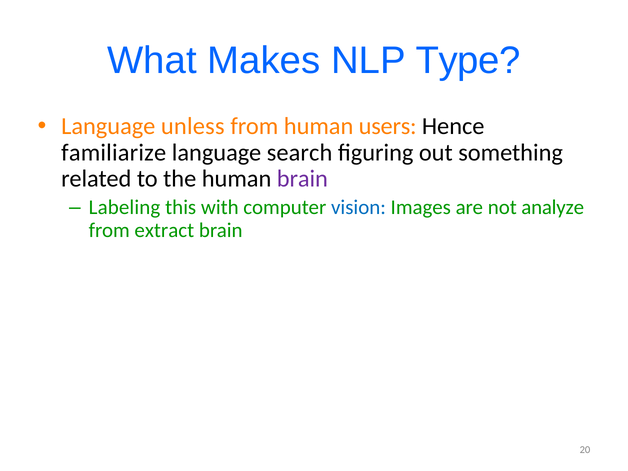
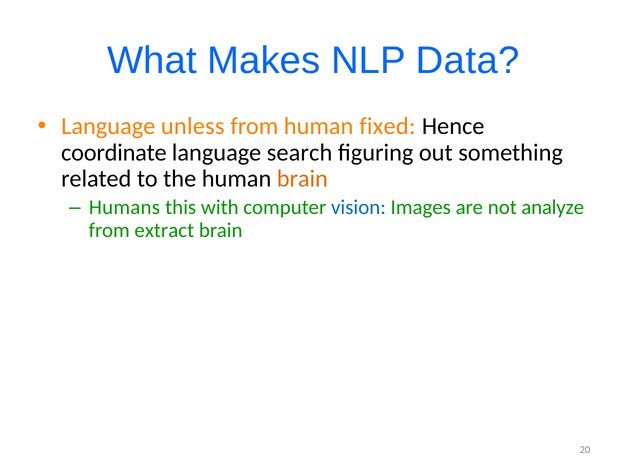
Type: Type -> Data
users: users -> fixed
familiarize: familiarize -> coordinate
brain at (302, 179) colour: purple -> orange
Labeling: Labeling -> Humans
